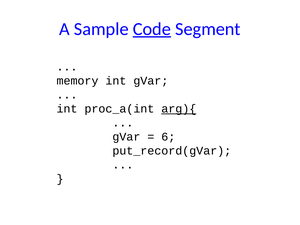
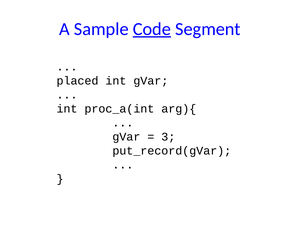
memory: memory -> placed
arg){ underline: present -> none
6: 6 -> 3
